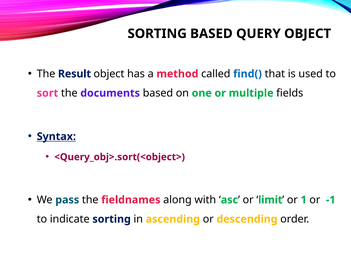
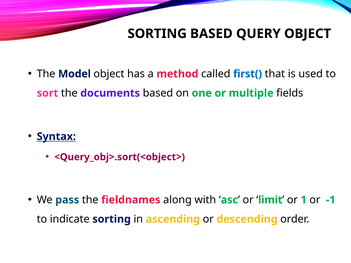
Result: Result -> Model
find(: find( -> first(
